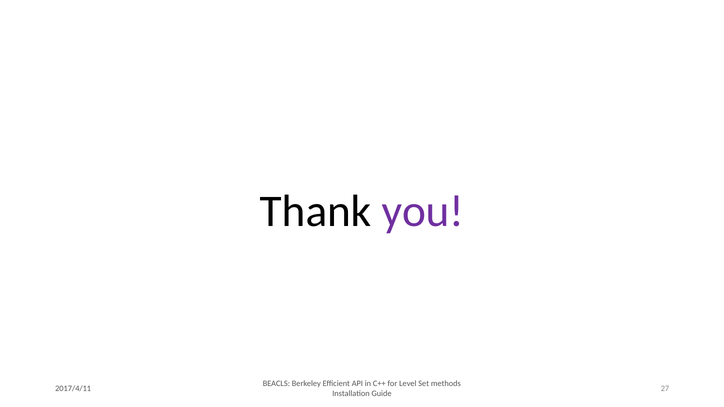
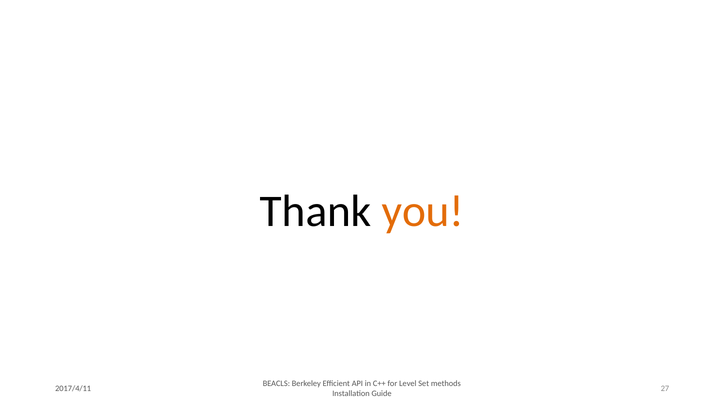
you colour: purple -> orange
